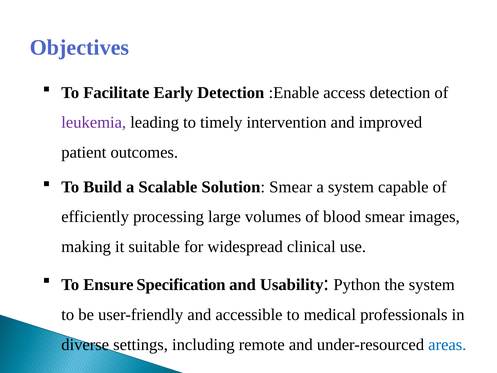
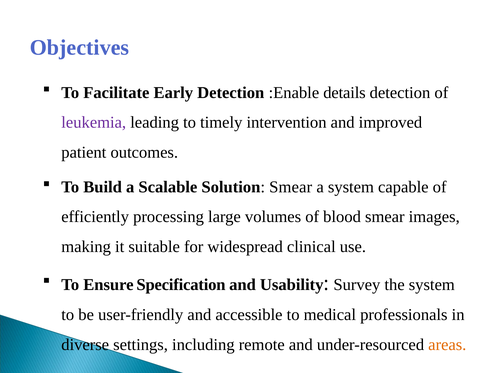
access: access -> details
Python: Python -> Survey
areas colour: blue -> orange
